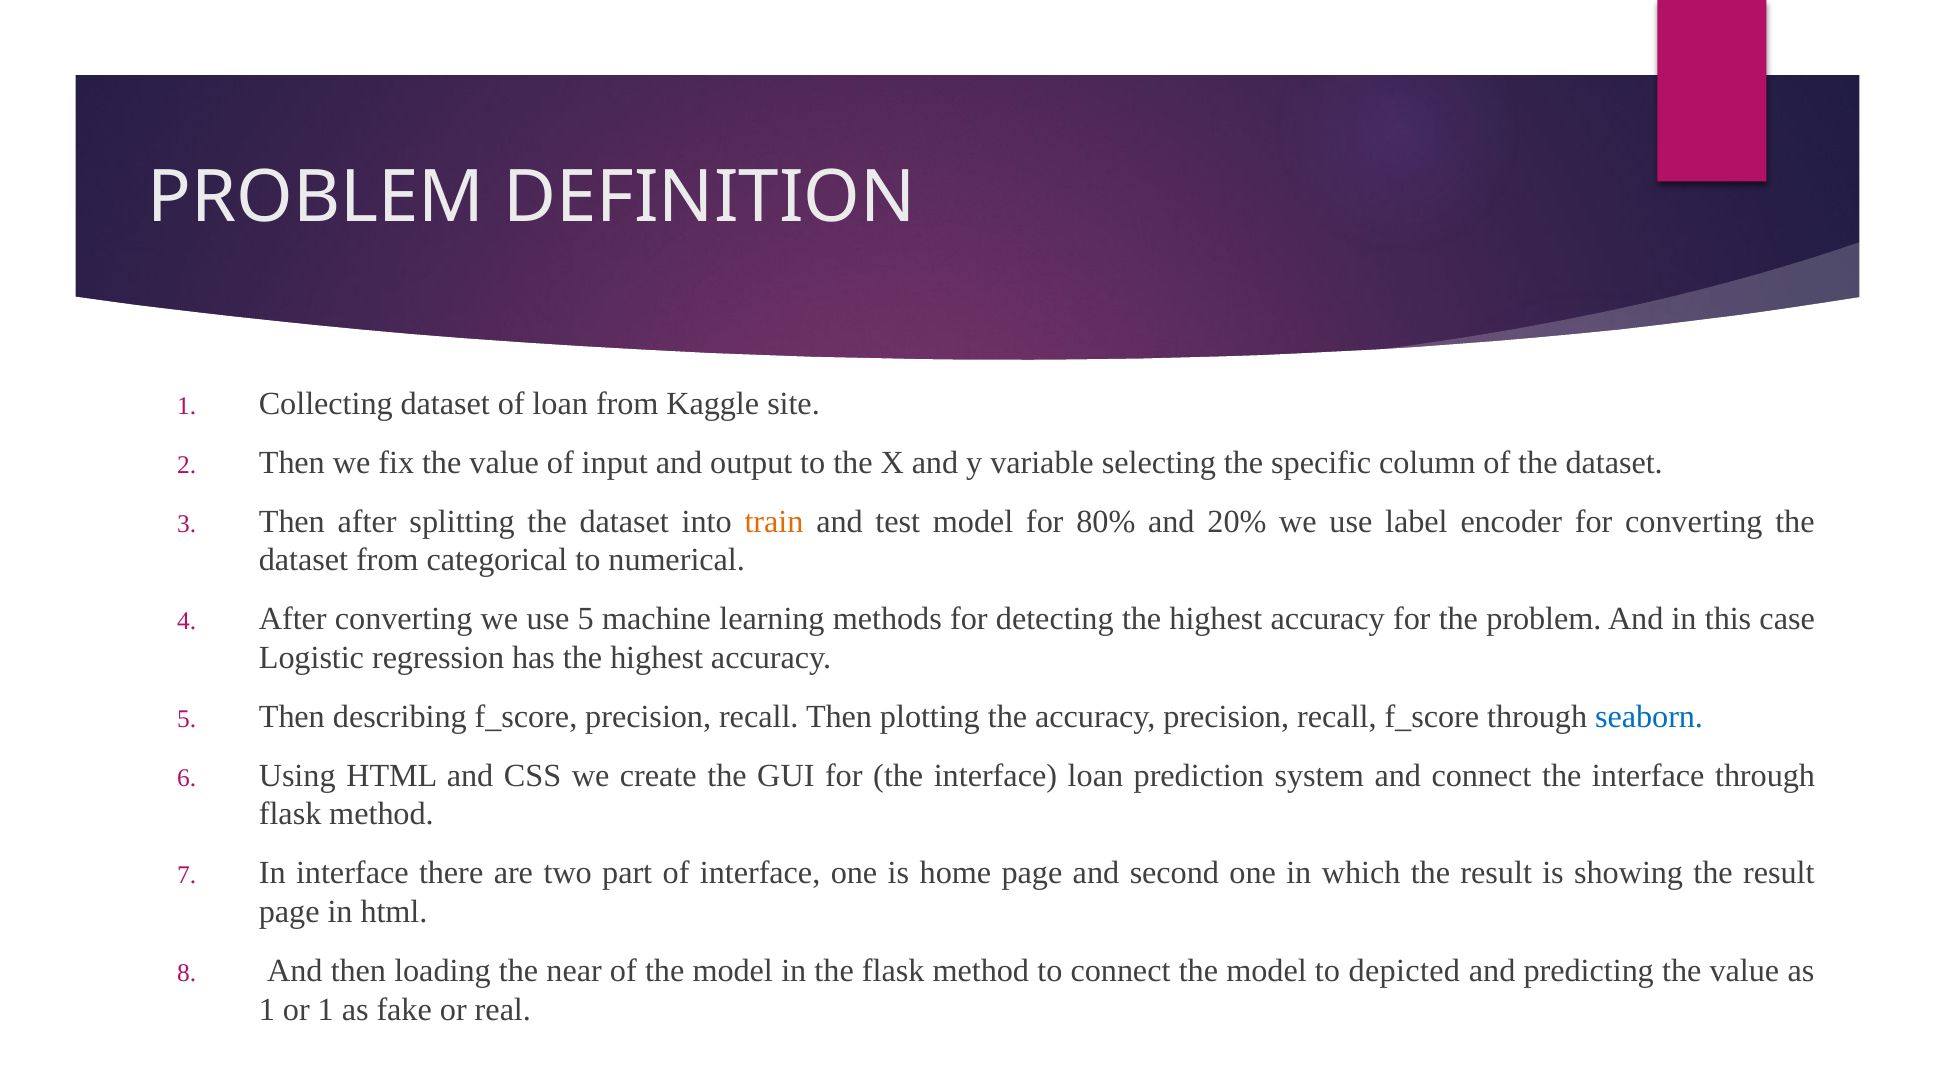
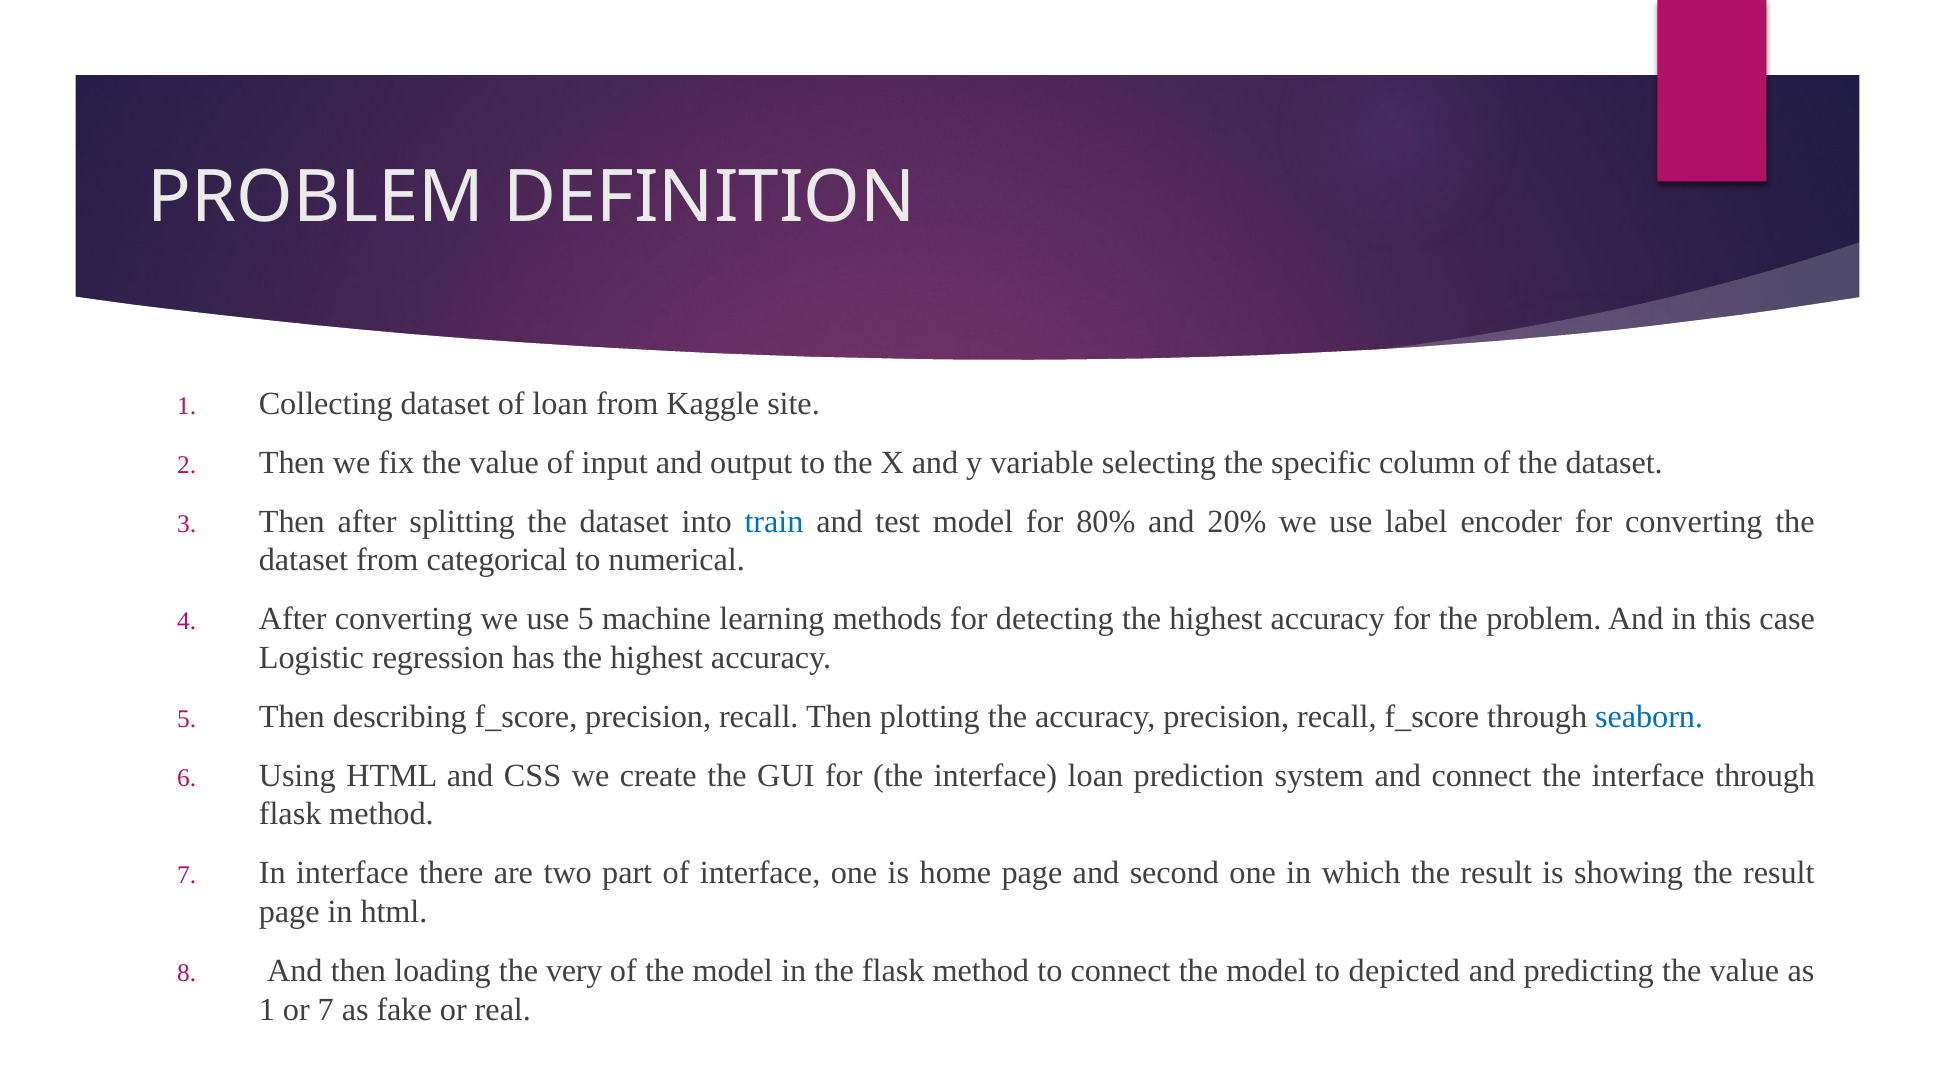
train colour: orange -> blue
near: near -> very
or 1: 1 -> 7
